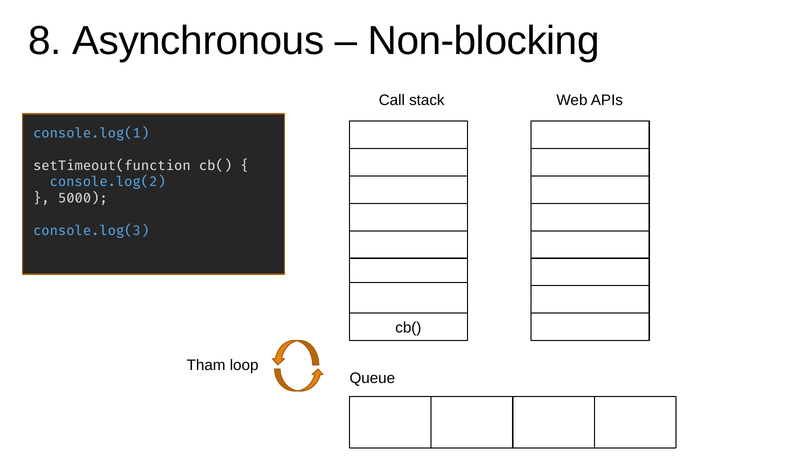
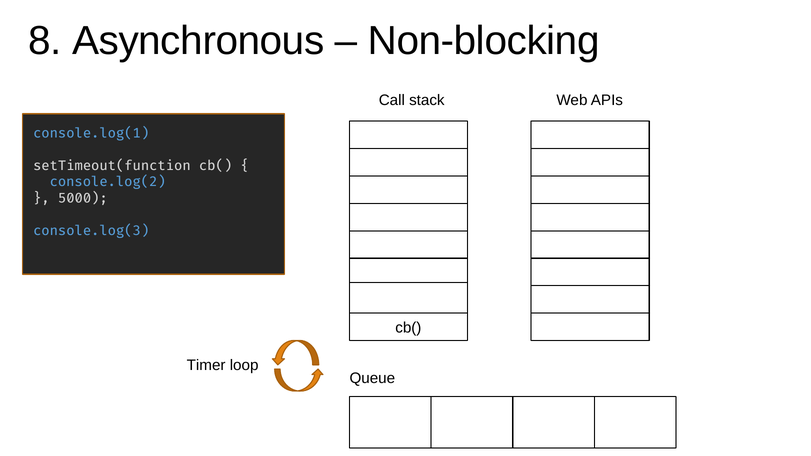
Tham: Tham -> Timer
